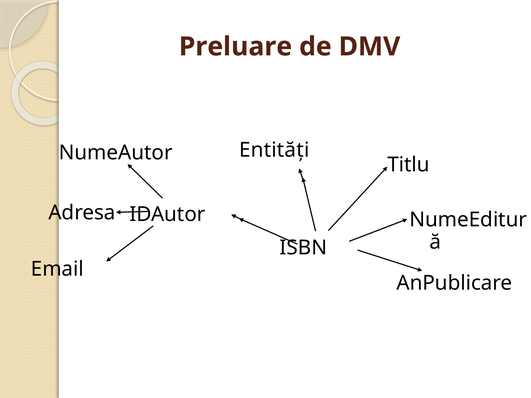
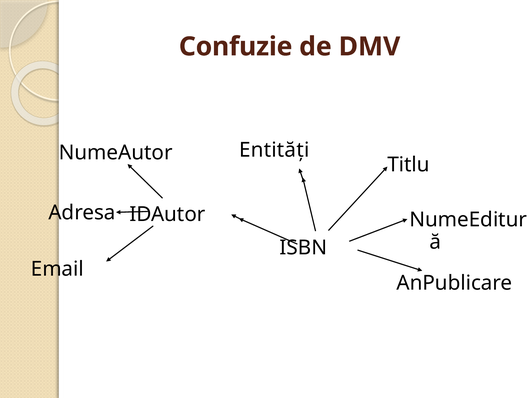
Preluare: Preluare -> Confuzie
